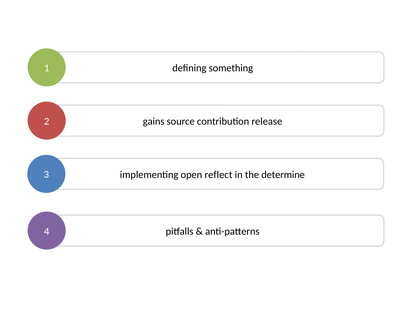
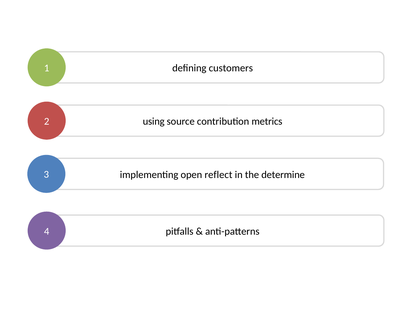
something: something -> customers
gains: gains -> using
release: release -> metrics
